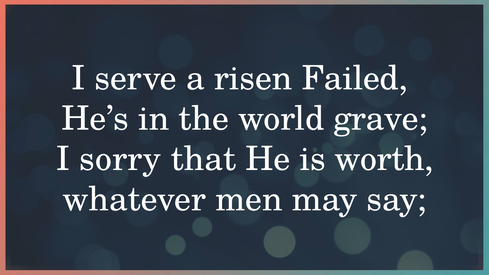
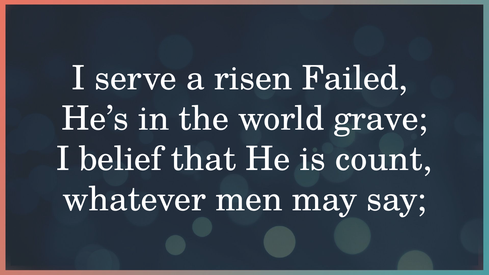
sorry: sorry -> belief
worth: worth -> count
